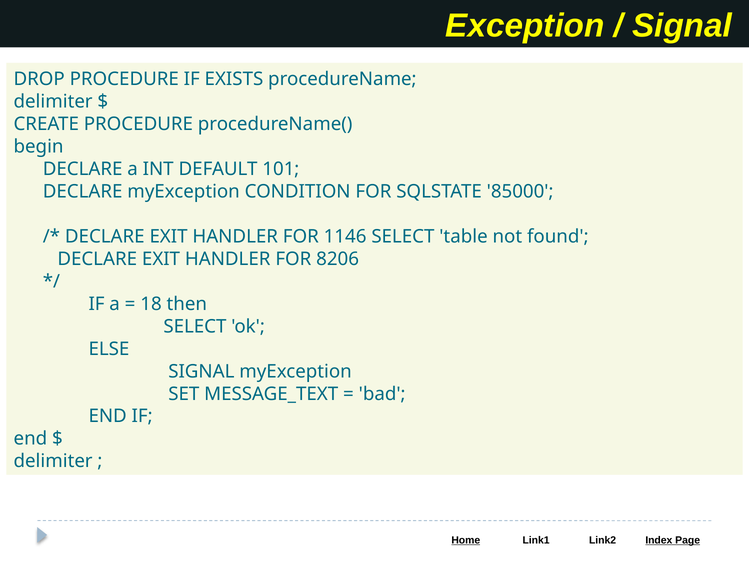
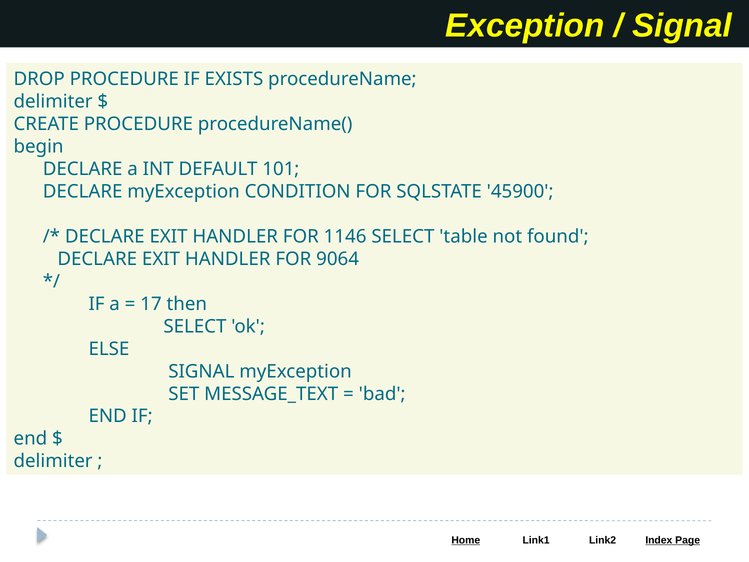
85000: 85000 -> 45900
8206: 8206 -> 9064
18: 18 -> 17
